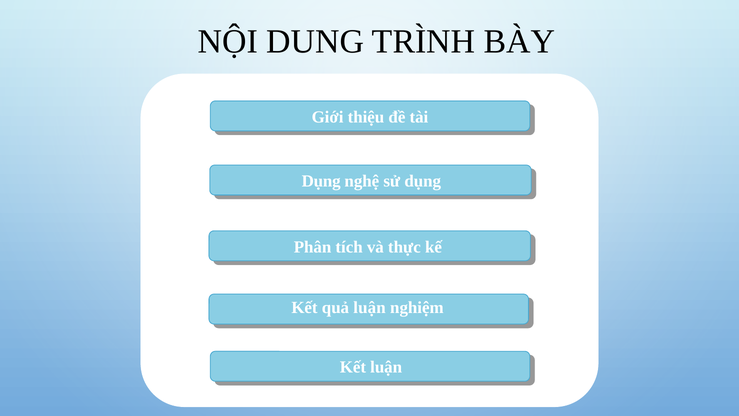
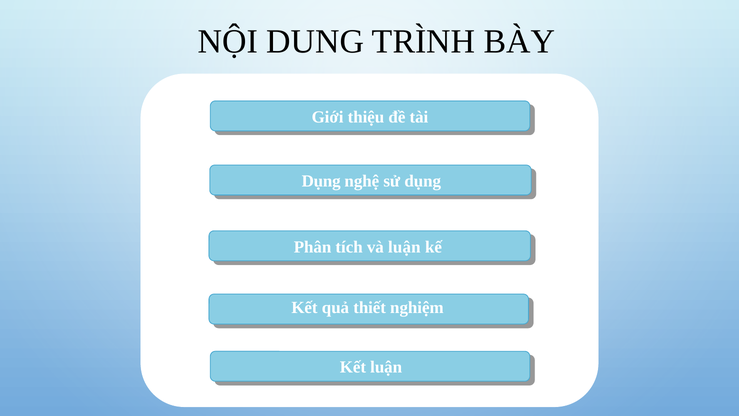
và thực: thực -> luận
quả luận: luận -> thiết
